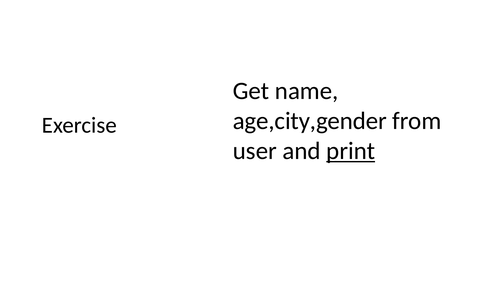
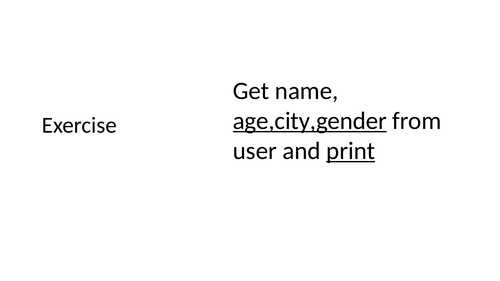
age,city,gender underline: none -> present
